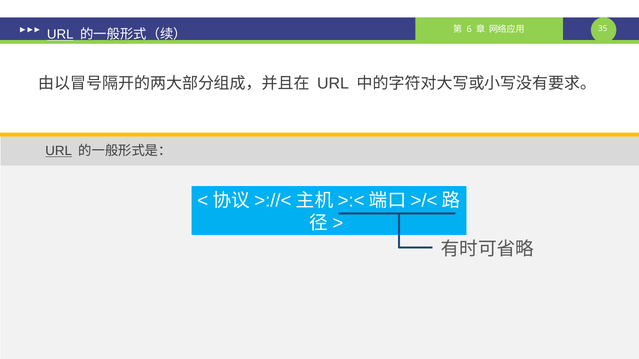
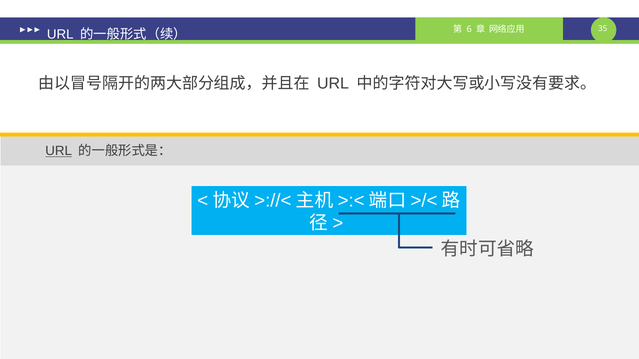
URL at (60, 35) underline: present -> none
